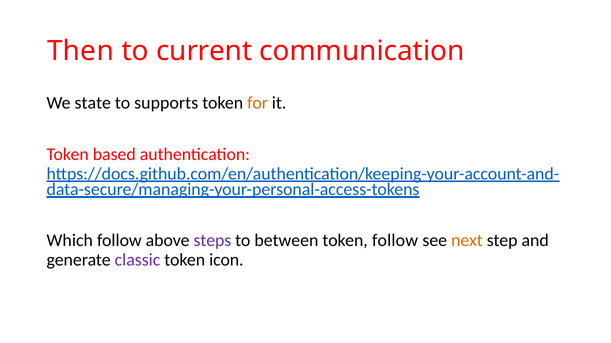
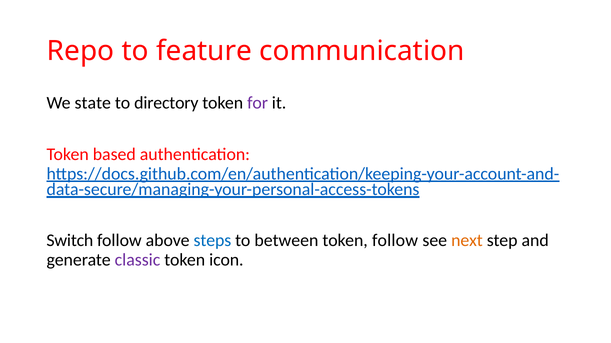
Then: Then -> Repo
current: current -> feature
supports: supports -> directory
for colour: orange -> purple
Which: Which -> Switch
steps colour: purple -> blue
